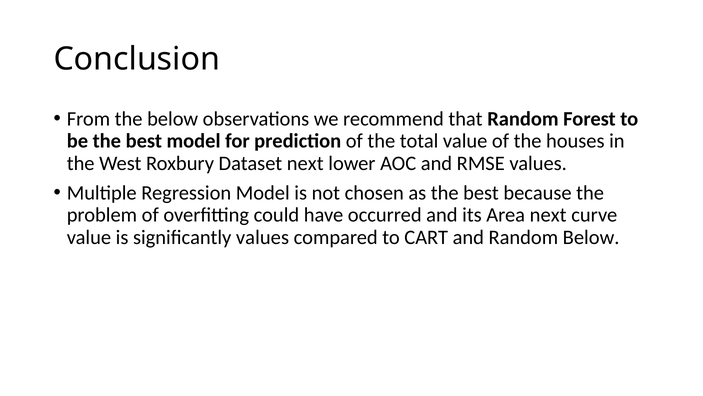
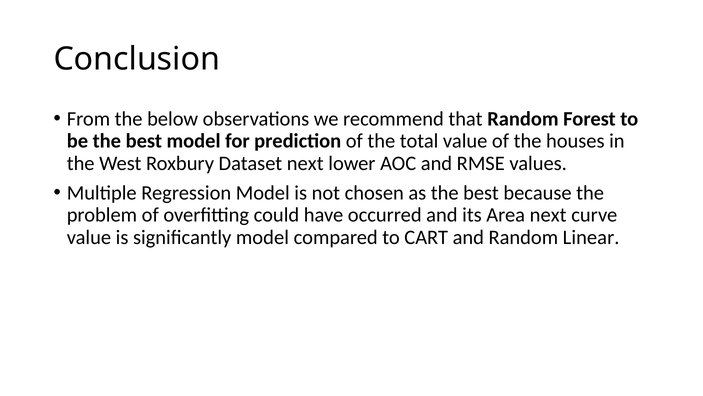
significantly values: values -> model
Random Below: Below -> Linear
